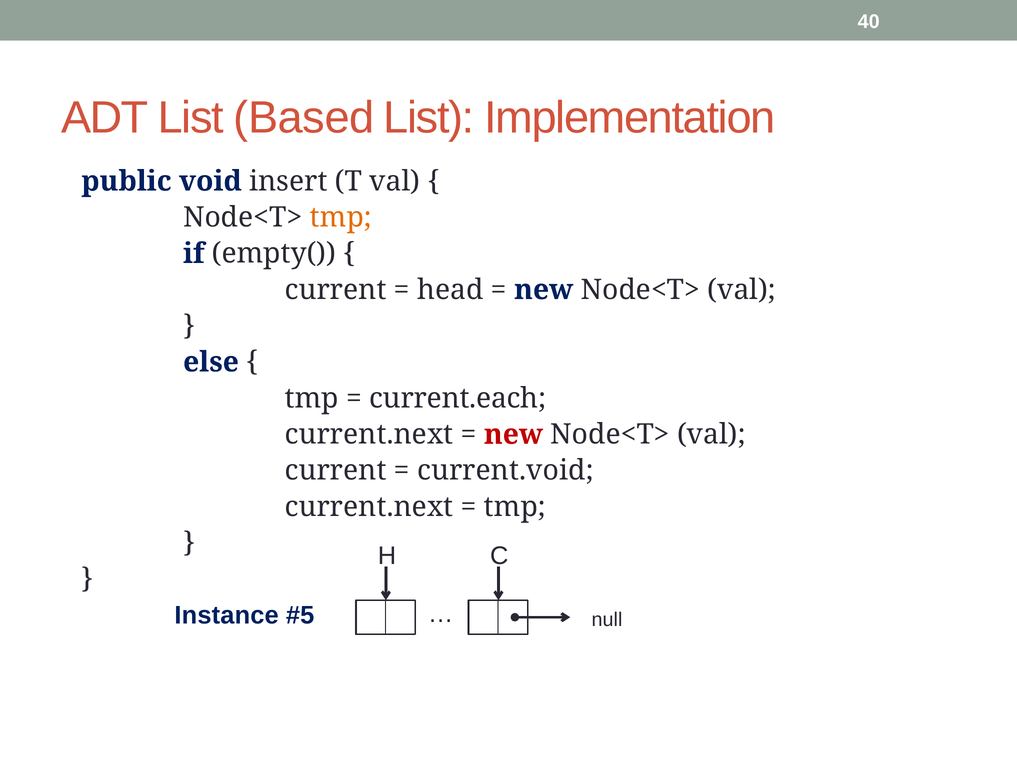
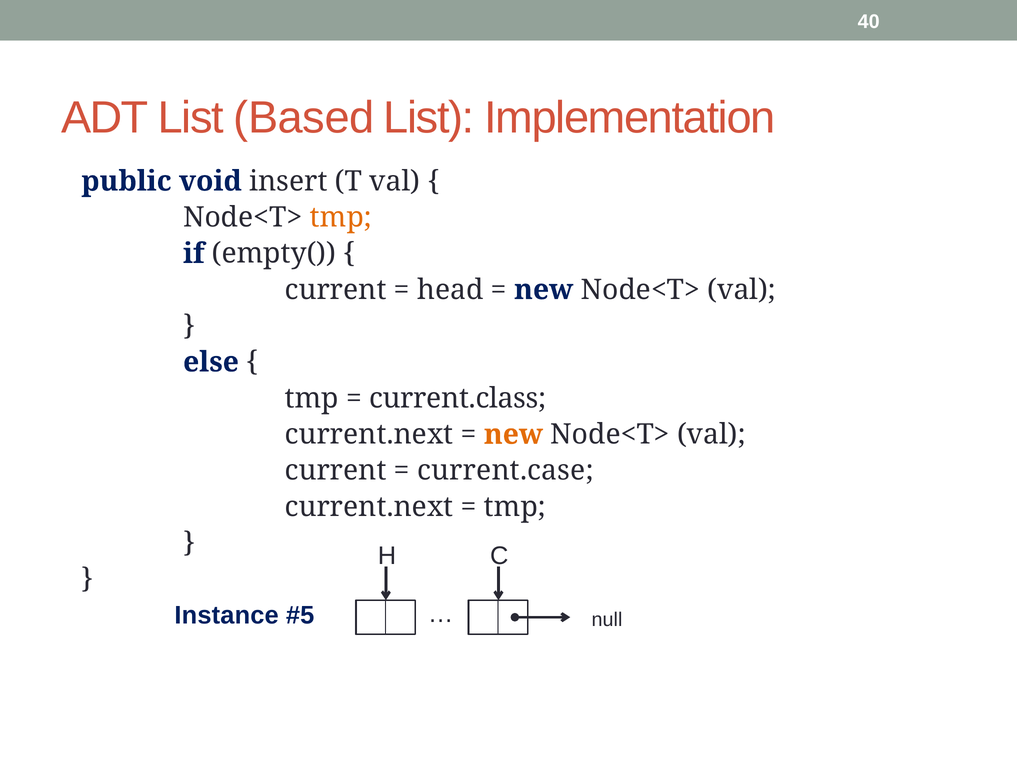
current.each: current.each -> current.class
new at (513, 434) colour: red -> orange
current.void: current.void -> current.case
